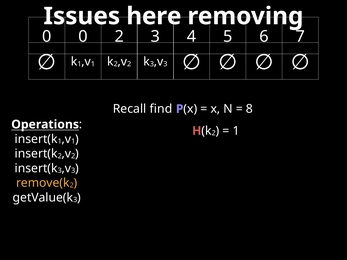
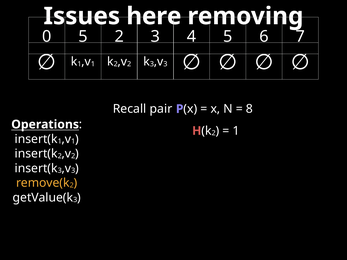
0 0: 0 -> 5
find: find -> pair
